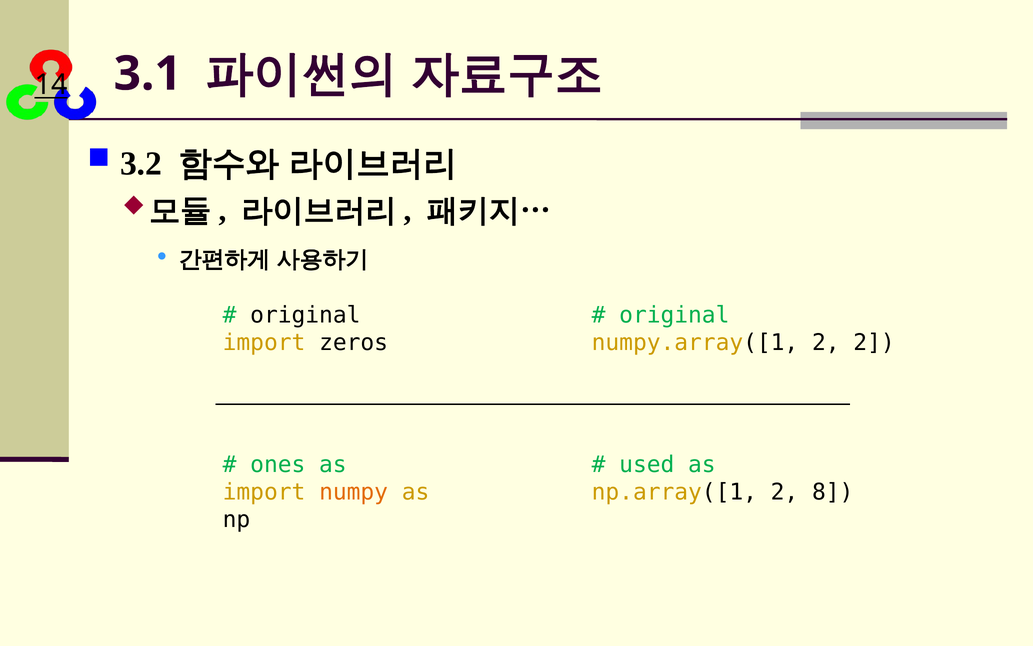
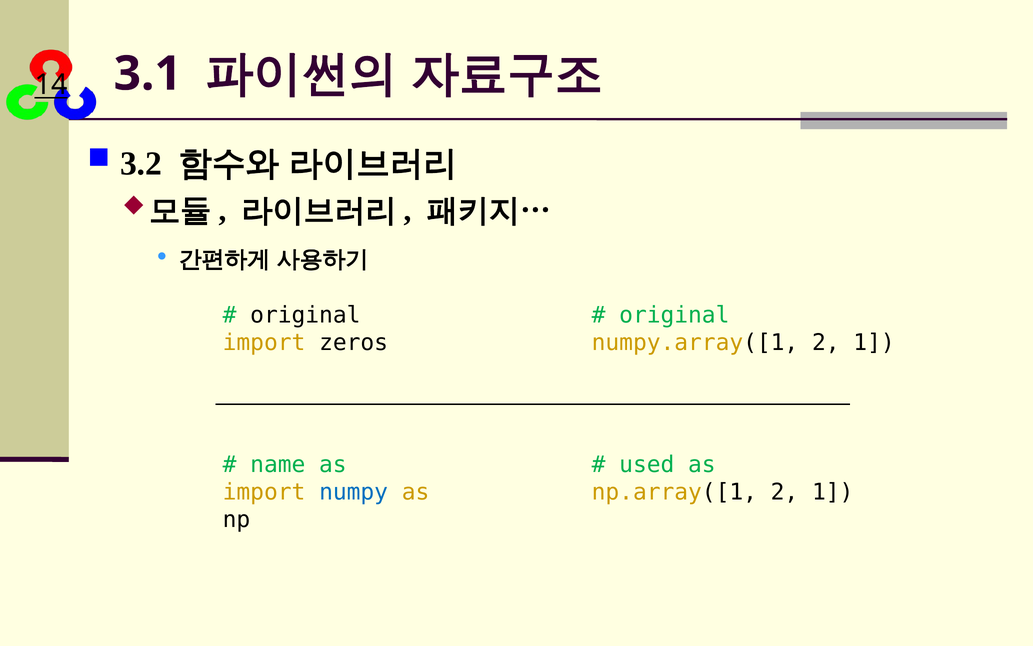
numpy.array([1 2 2: 2 -> 1
ones: ones -> name
numpy colour: orange -> blue
np.array([1 2 8: 8 -> 1
